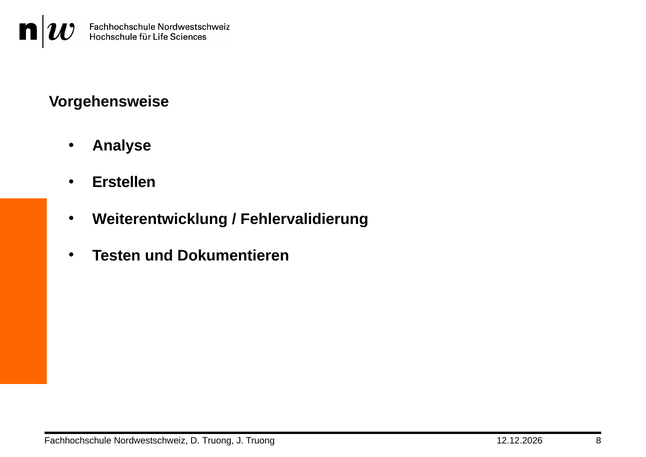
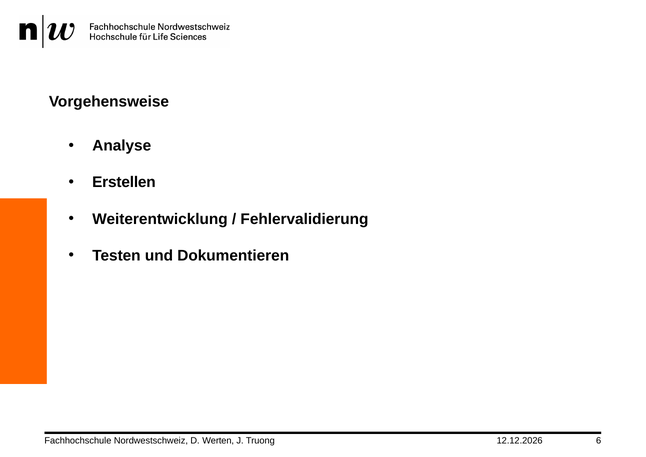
D Truong: Truong -> Werten
8: 8 -> 6
